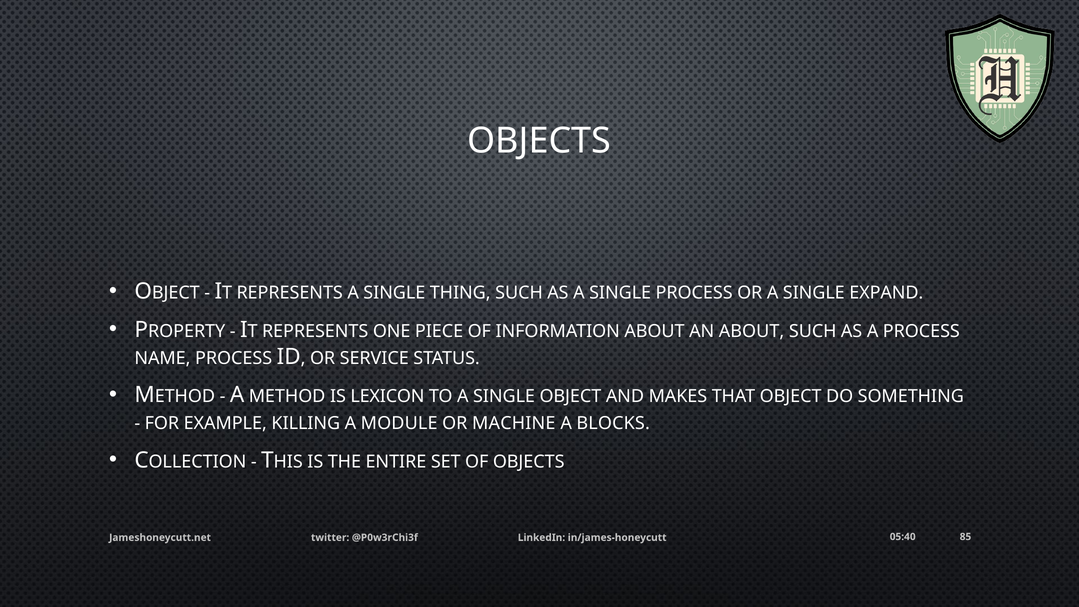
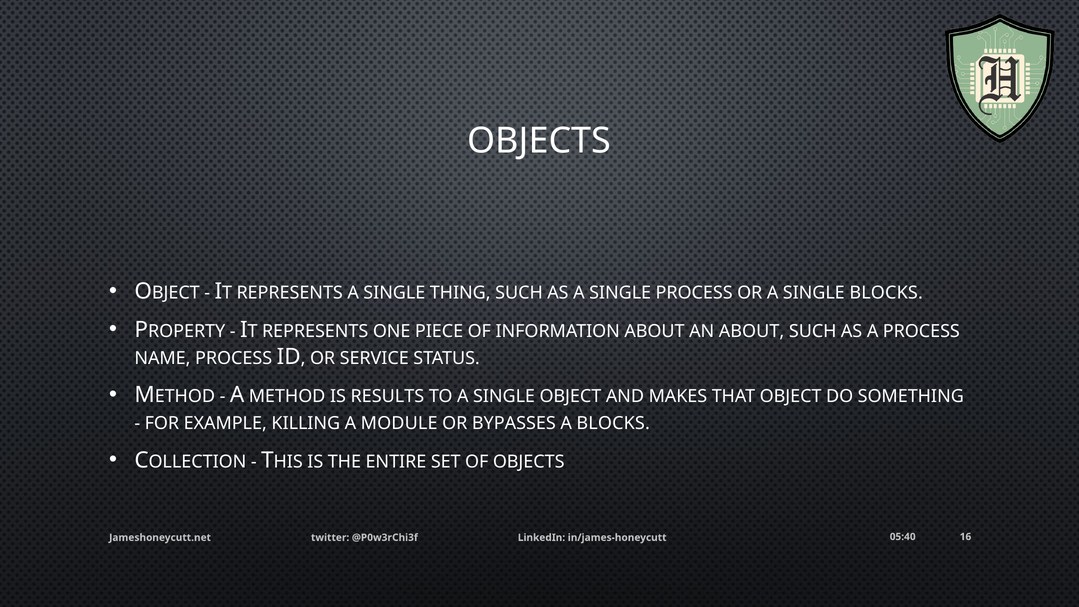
SINGLE EXPAND: EXPAND -> BLOCKS
LEXICON: LEXICON -> RESULTS
MACHINE: MACHINE -> BYPASSES
85: 85 -> 16
